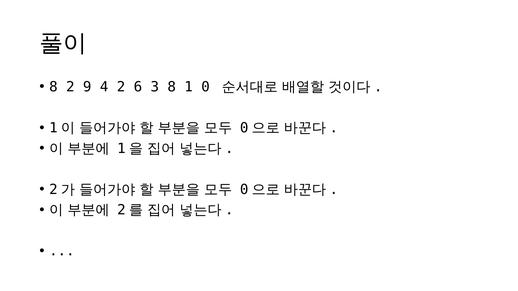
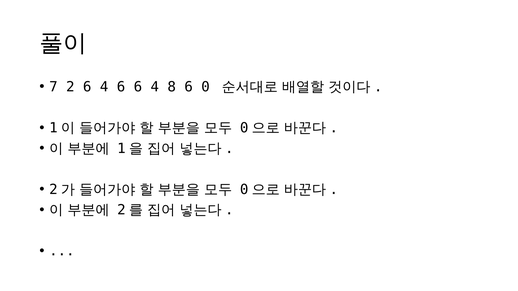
8 at (53, 87): 8 -> 7
2 9: 9 -> 6
4 2: 2 -> 6
3 at (155, 87): 3 -> 4
8 1: 1 -> 6
